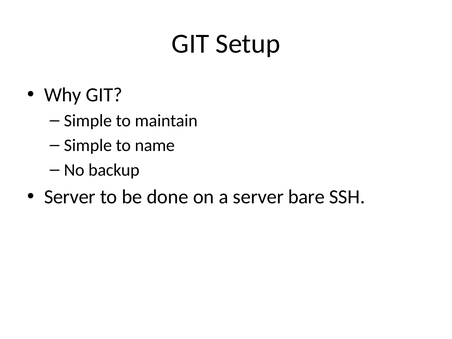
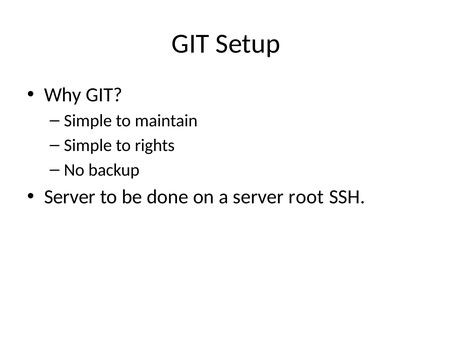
name: name -> rights
bare: bare -> root
